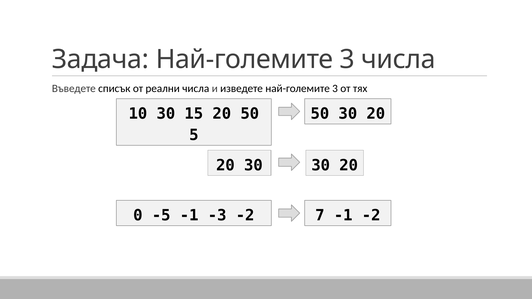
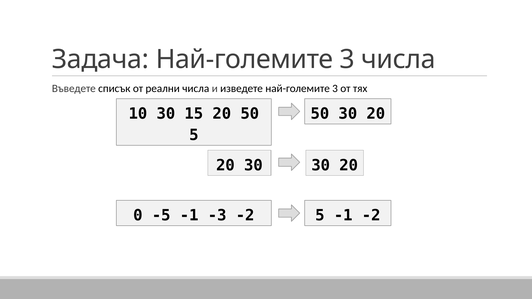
-2 7: 7 -> 5
